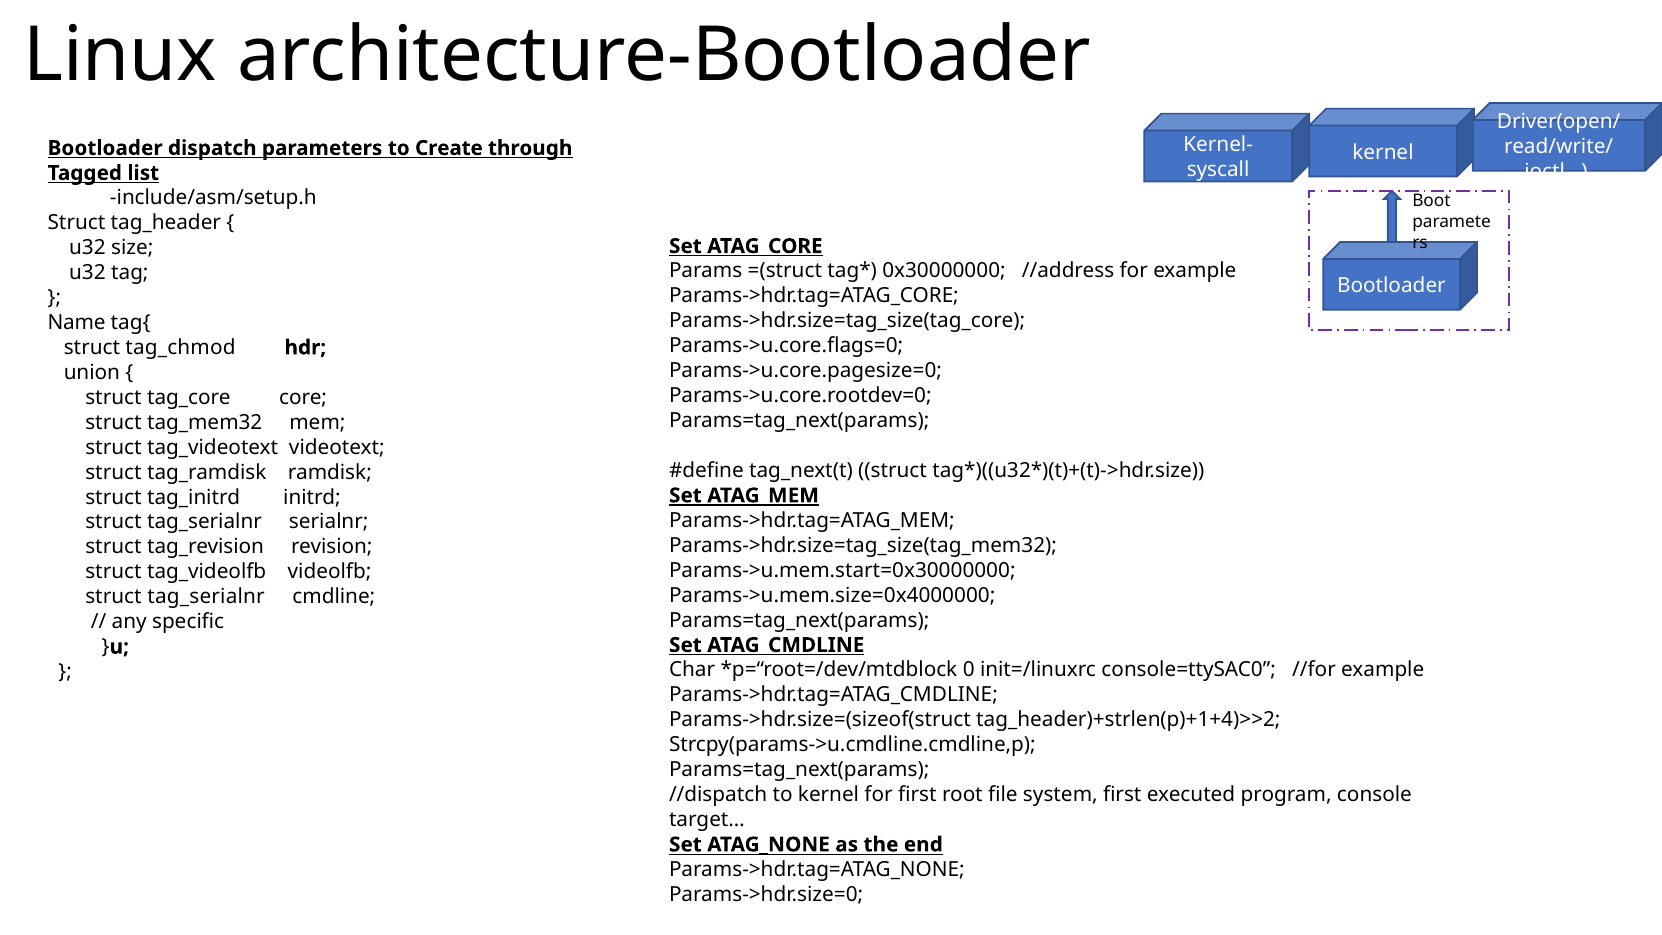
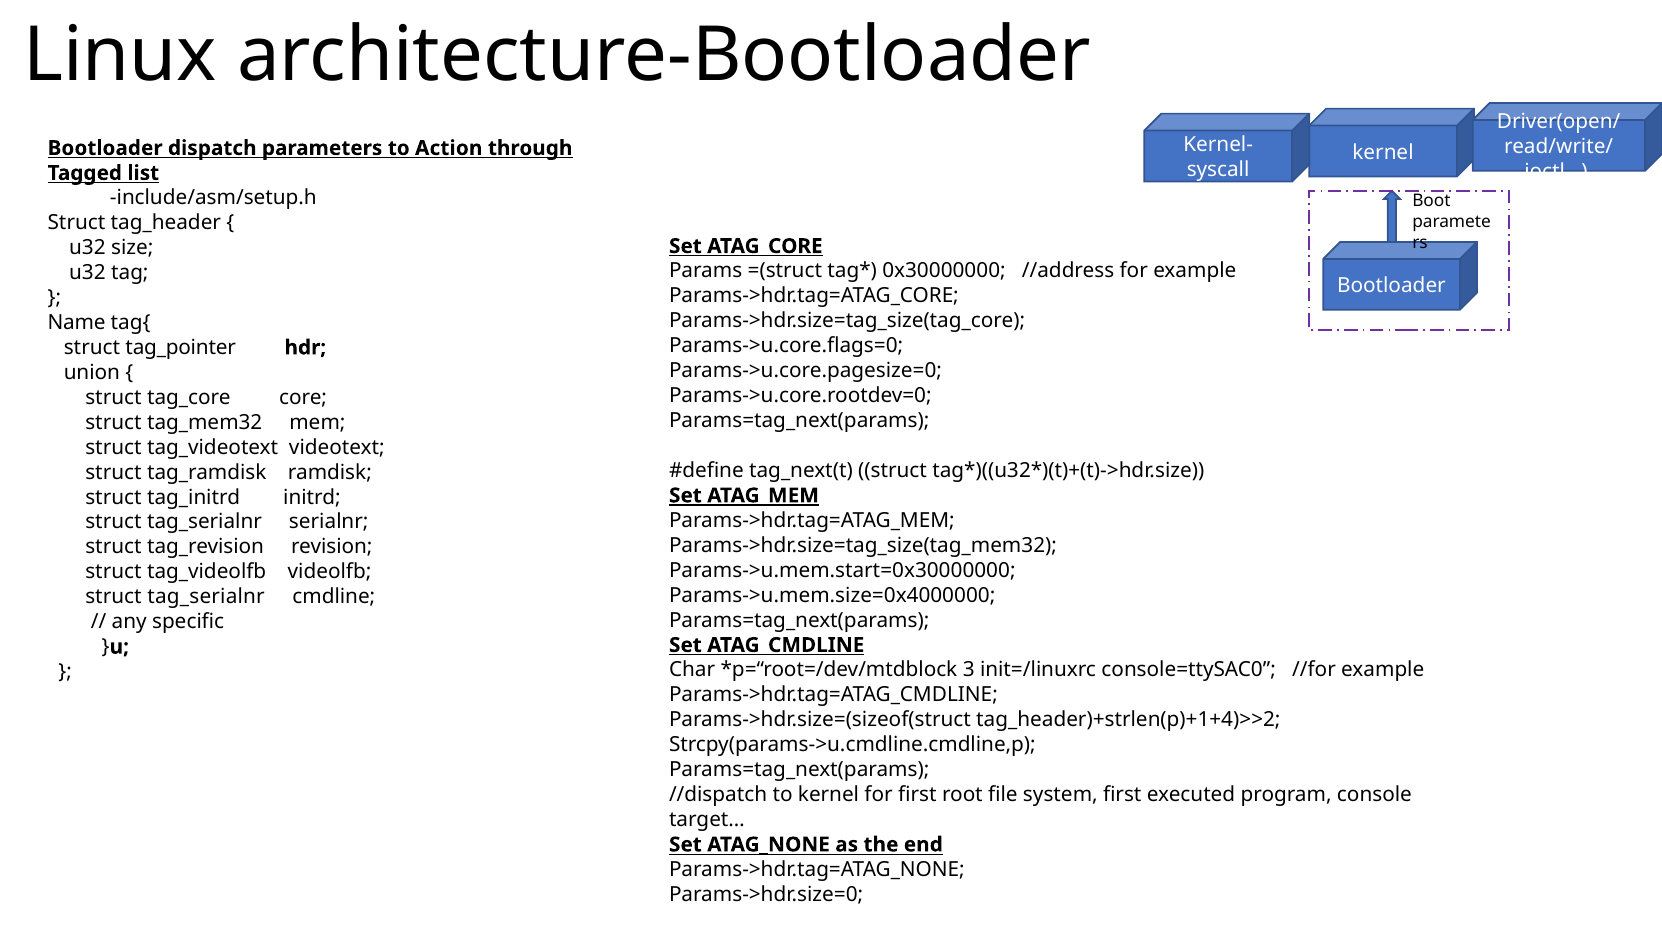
Create: Create -> Action
tag_chmod: tag_chmod -> tag_pointer
0: 0 -> 3
